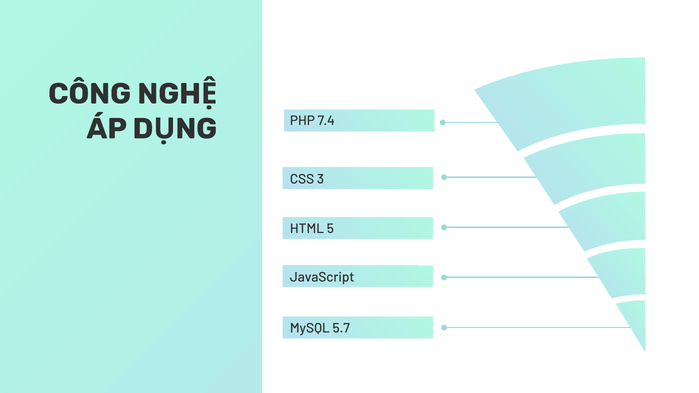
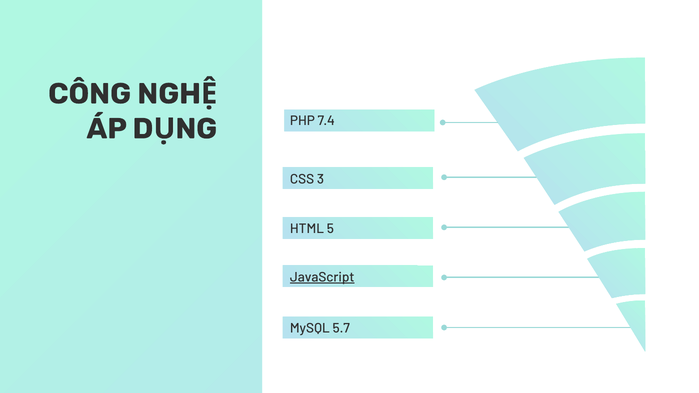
JavaScript underline: none -> present
